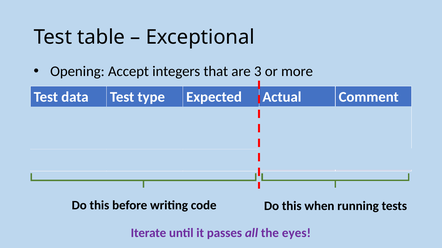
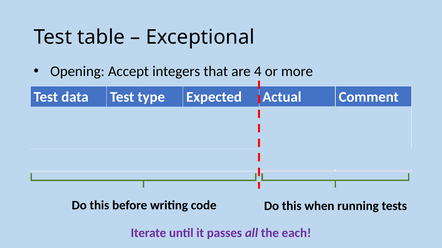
3: 3 -> 4
eyes: eyes -> each
